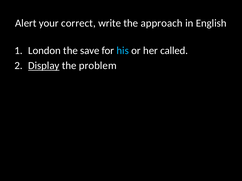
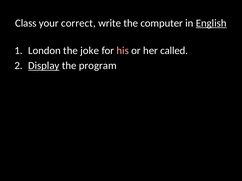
Alert: Alert -> Class
approach: approach -> computer
English underline: none -> present
save: save -> joke
his colour: light blue -> pink
problem: problem -> program
